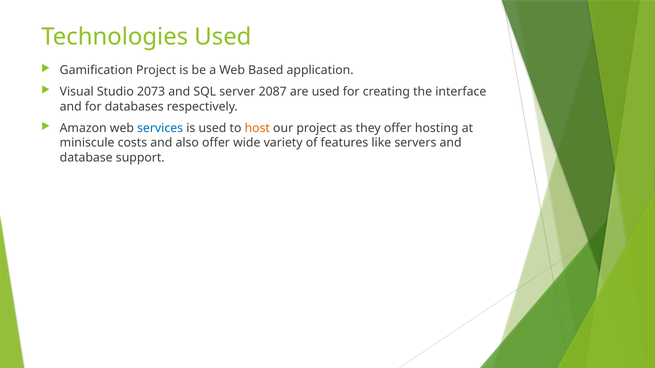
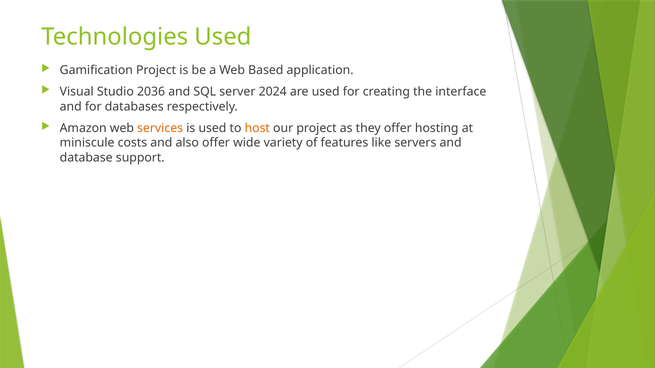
2073: 2073 -> 2036
2087: 2087 -> 2024
services colour: blue -> orange
